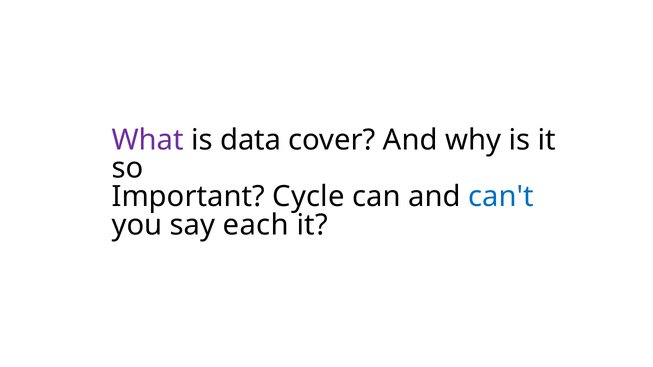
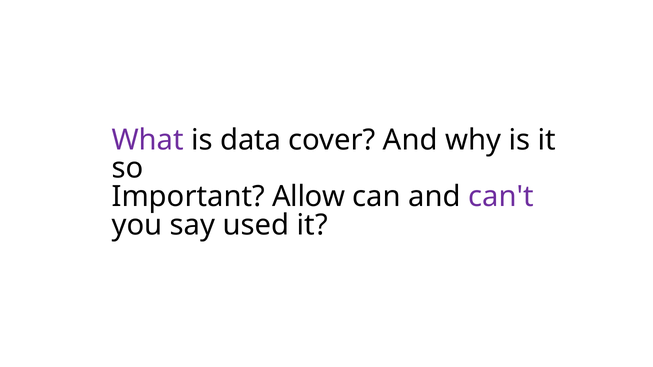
Cycle: Cycle -> Allow
can't colour: blue -> purple
each: each -> used
